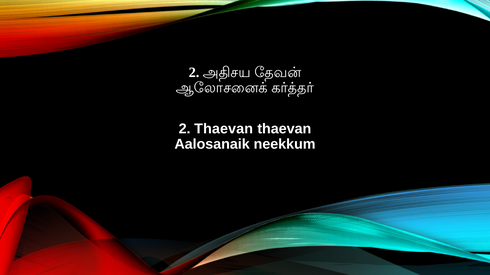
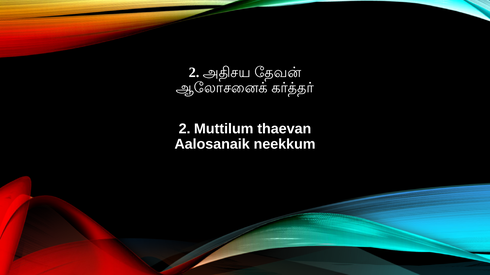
2 Thaevan: Thaevan -> Muttilum
